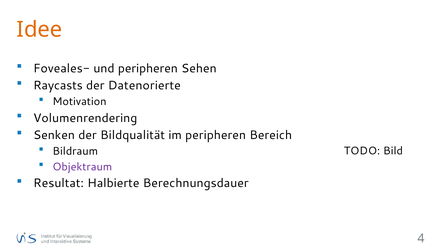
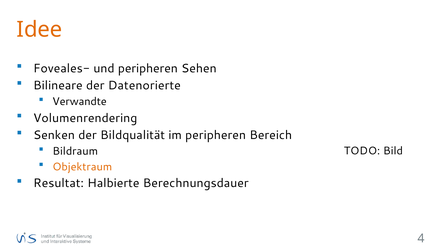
Raycasts: Raycasts -> Bilineare
Motivation: Motivation -> Verwandte
Objektraum colour: purple -> orange
